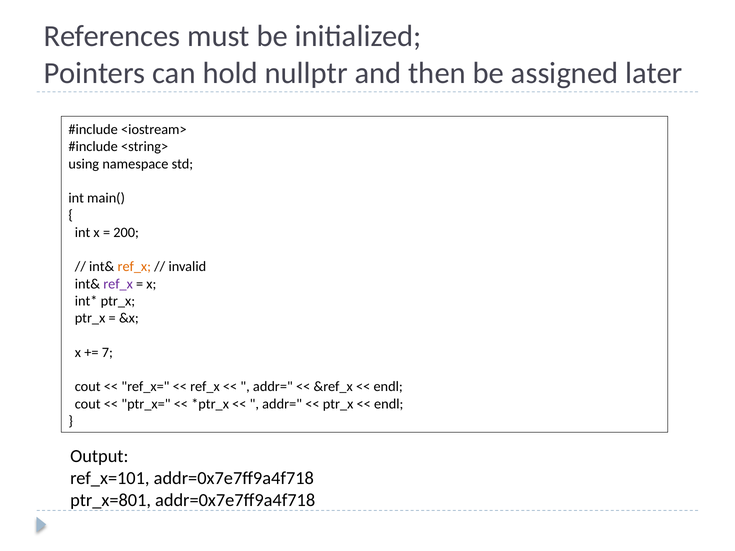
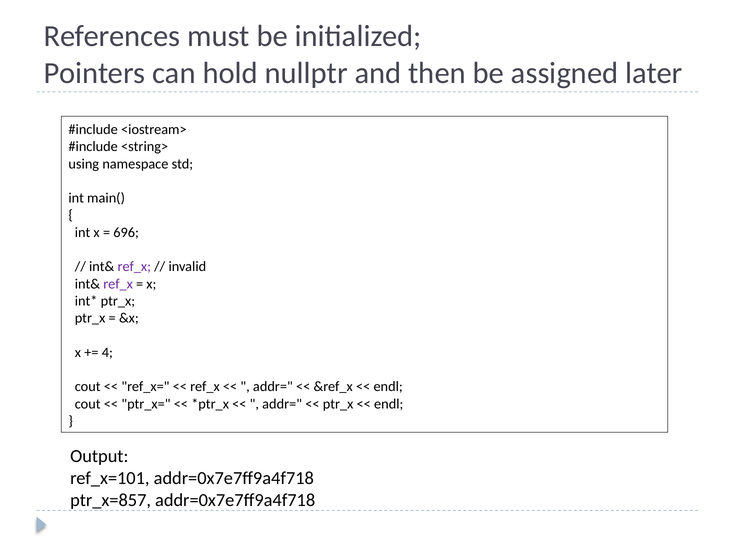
200: 200 -> 696
ref_x at (134, 267) colour: orange -> purple
7: 7 -> 4
ptr_x=801: ptr_x=801 -> ptr_x=857
